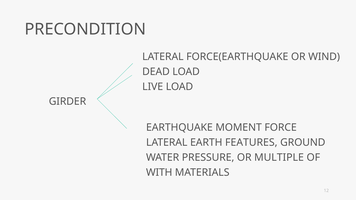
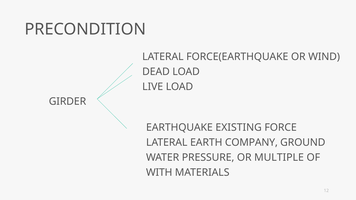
MOMENT: MOMENT -> EXISTING
FEATURES: FEATURES -> COMPANY
